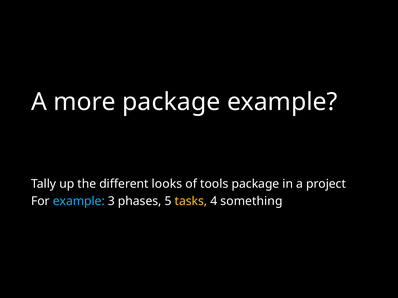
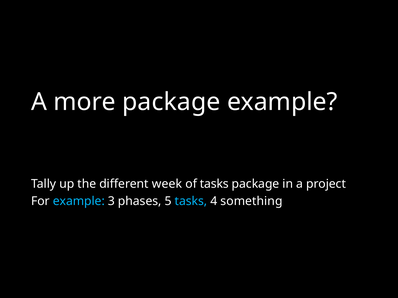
looks: looks -> week
of tools: tools -> tasks
tasks at (191, 201) colour: yellow -> light blue
